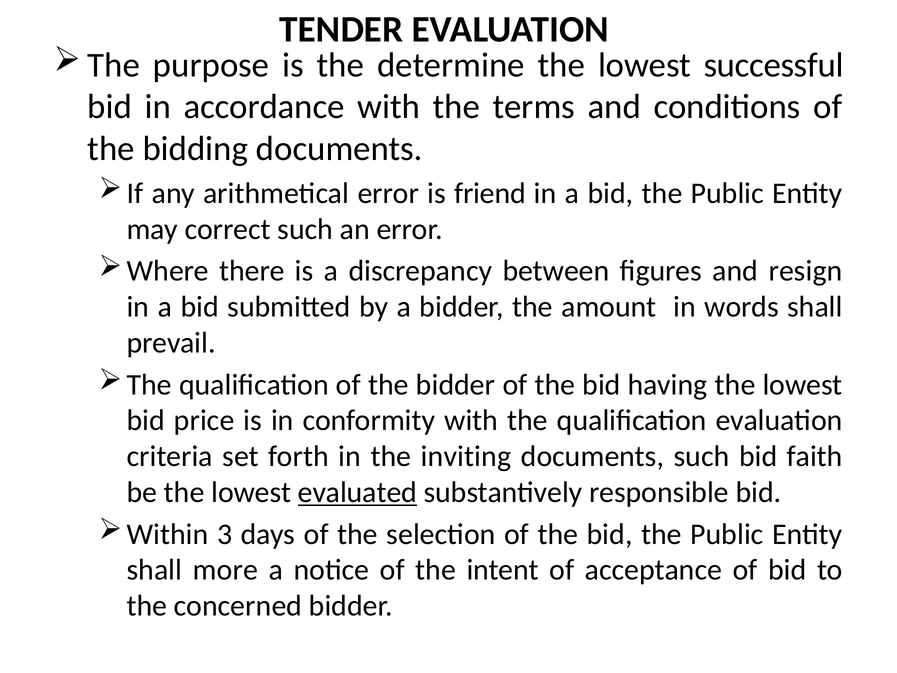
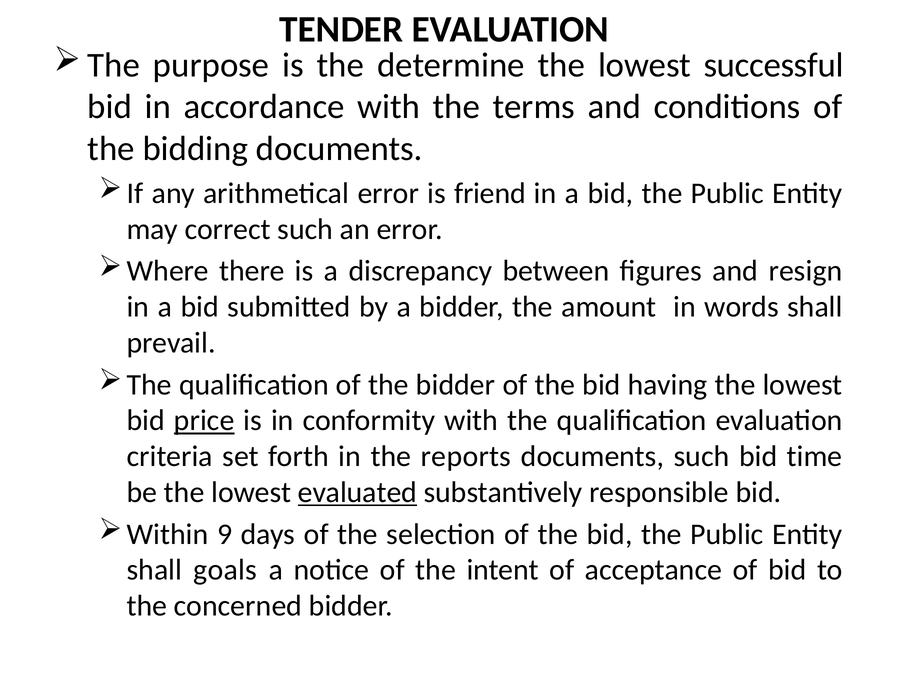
price underline: none -> present
inviting: inviting -> reports
faith: faith -> time
3: 3 -> 9
more: more -> goals
